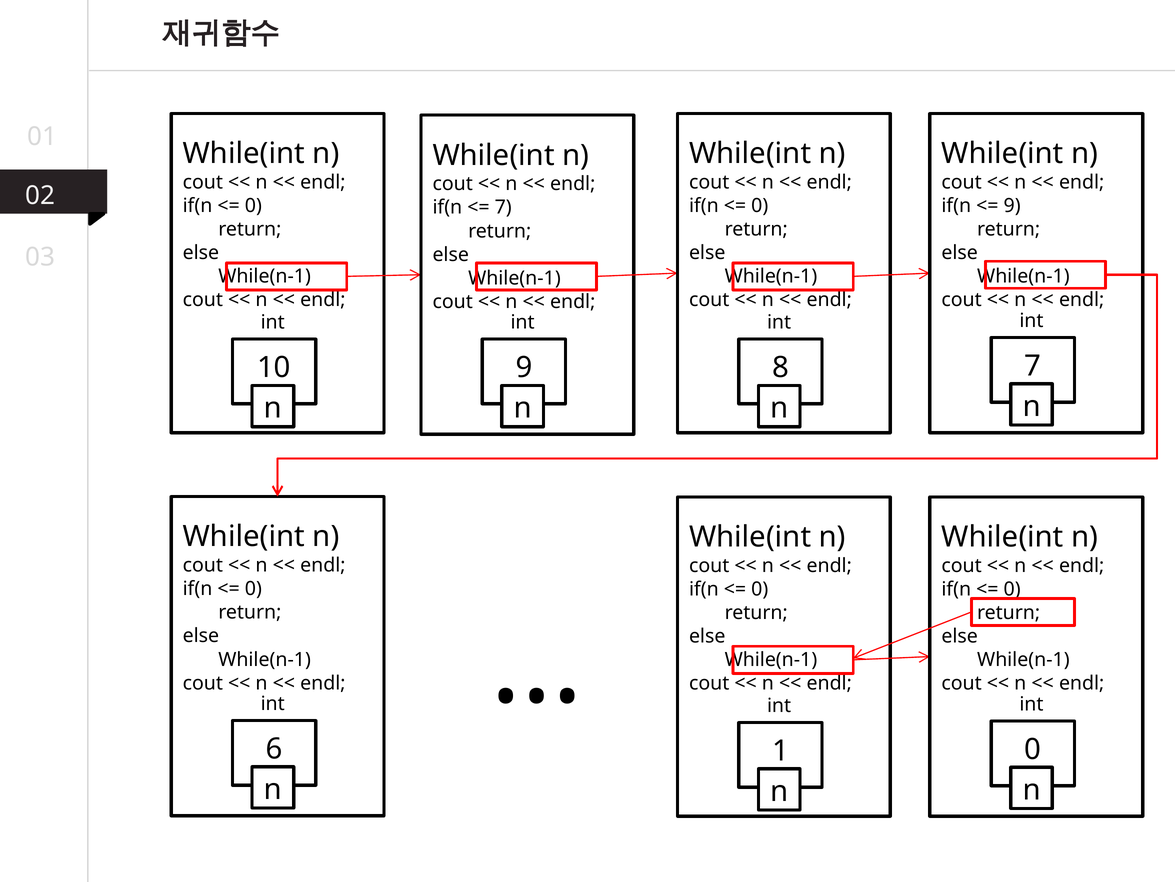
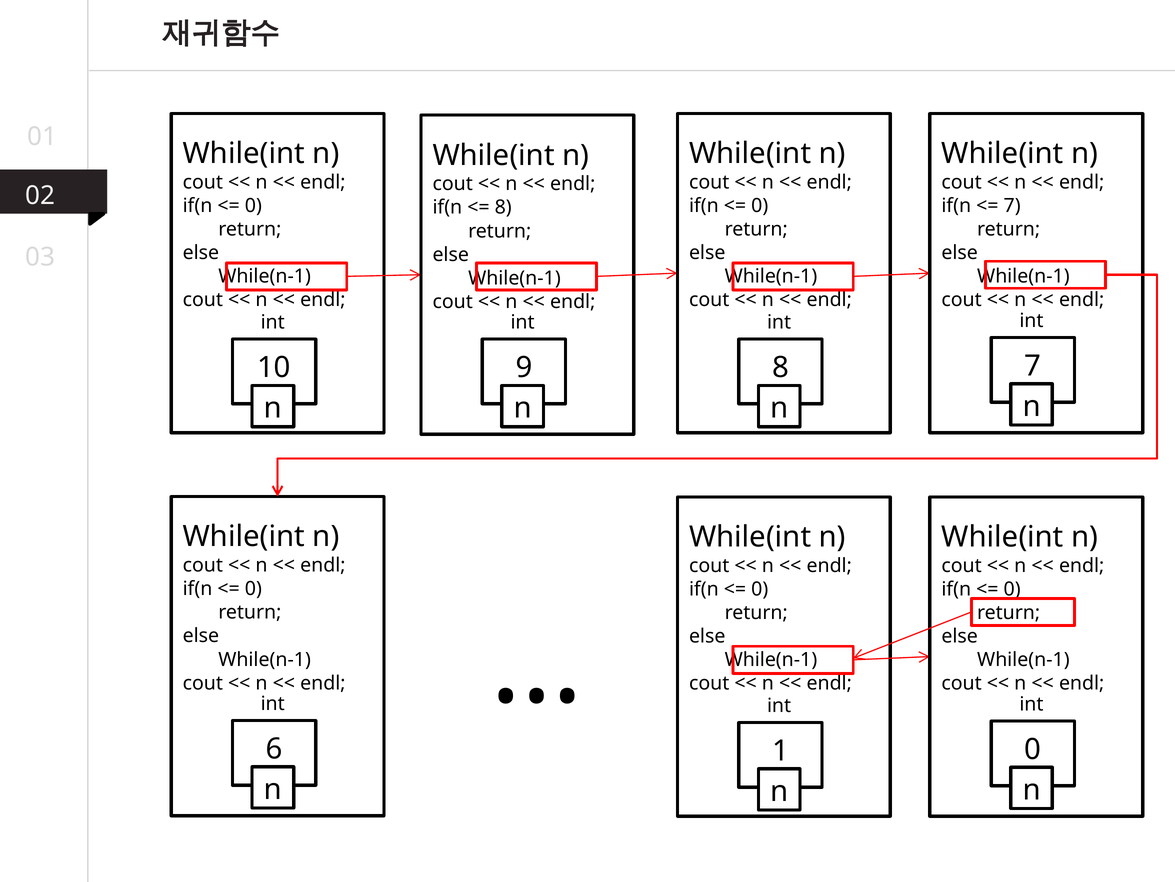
9 at (1012, 206): 9 -> 7
7 at (503, 207): 7 -> 8
